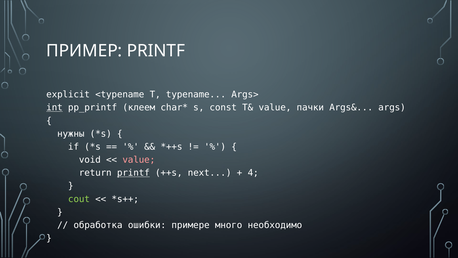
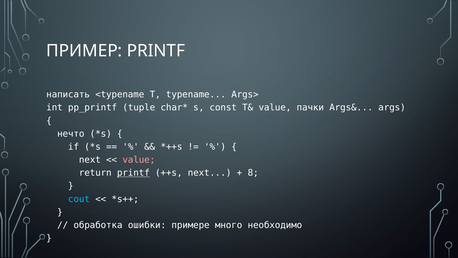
explicit: explicit -> написать
int underline: present -> none
клеем: клеем -> tuple
нужны: нужны -> нечто
void at (90, 160): void -> next
4: 4 -> 8
cout colour: light green -> light blue
